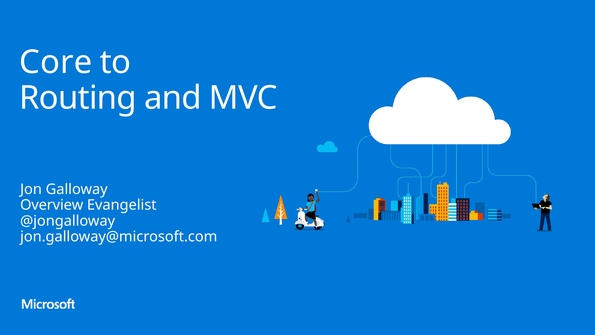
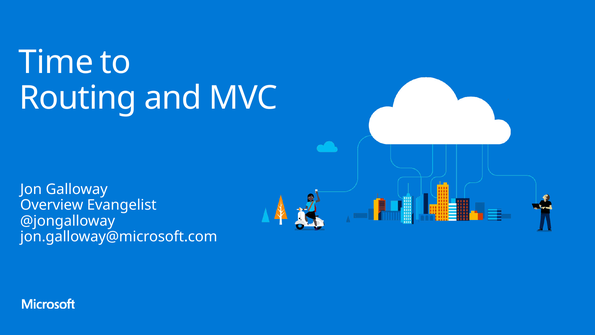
Core: Core -> Time
